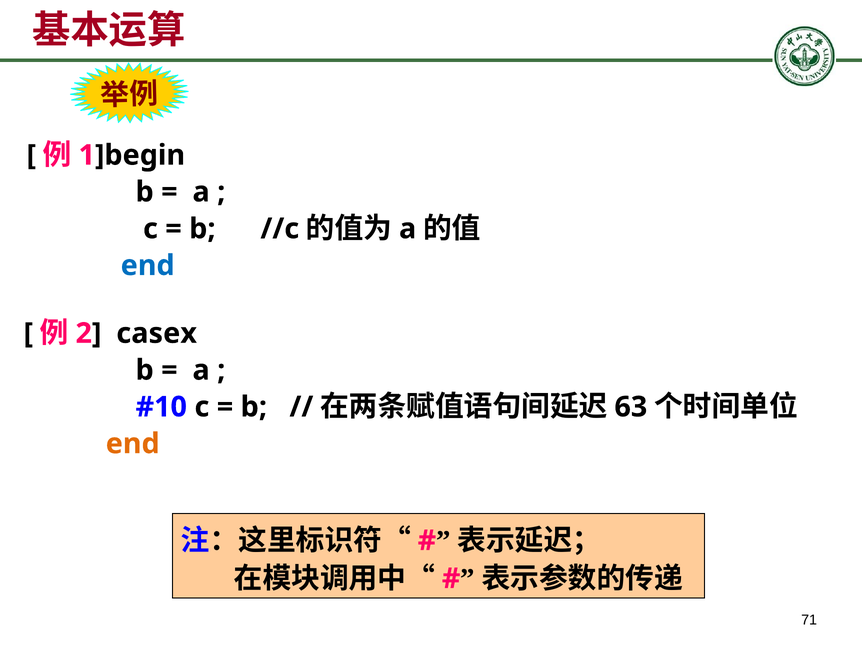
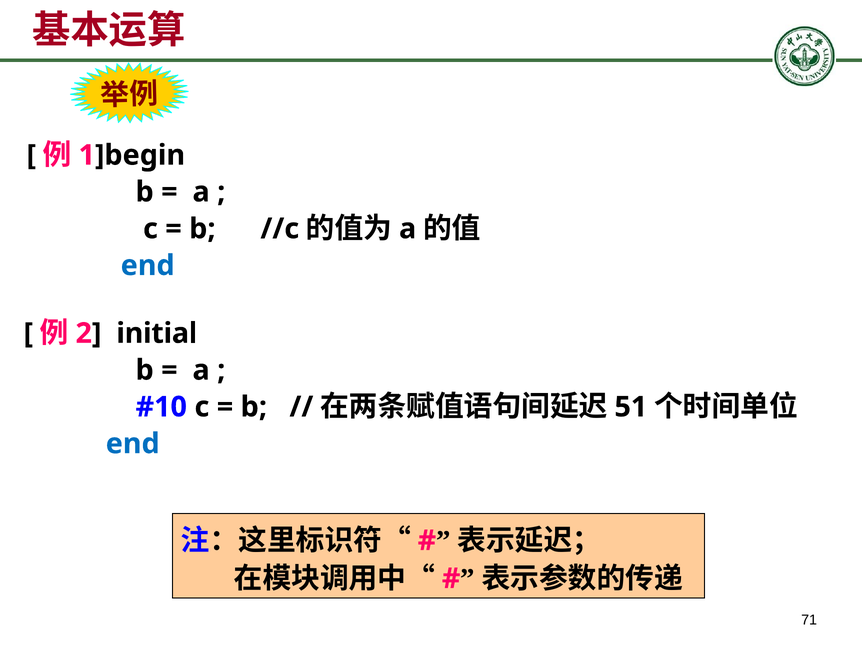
casex: casex -> initial
63: 63 -> 51
end at (133, 443) colour: orange -> blue
